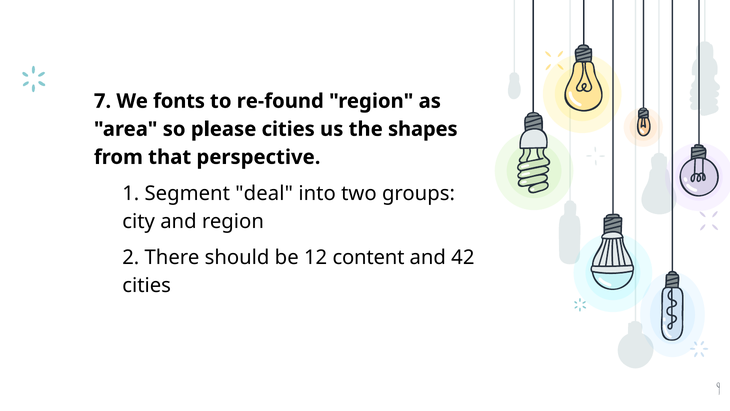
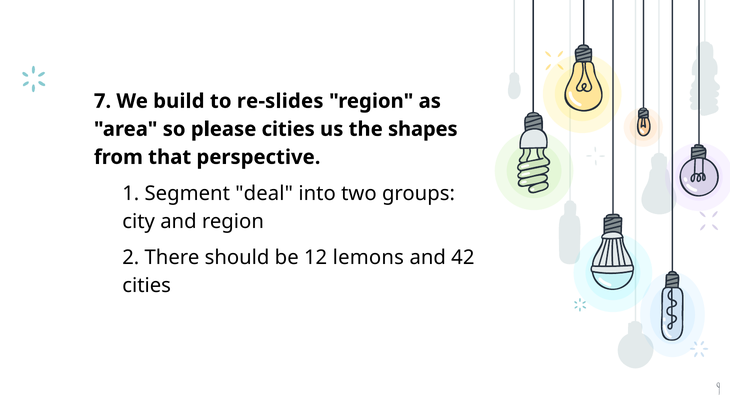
fonts: fonts -> build
re-found: re-found -> re-slides
content: content -> lemons
